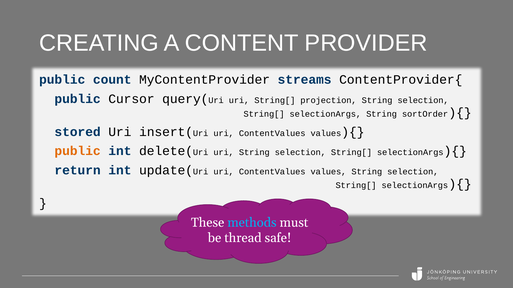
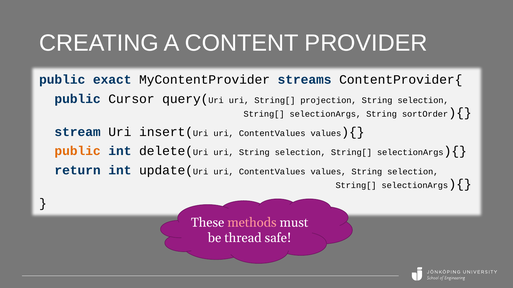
count: count -> exact
stored: stored -> stream
methods colour: light blue -> pink
